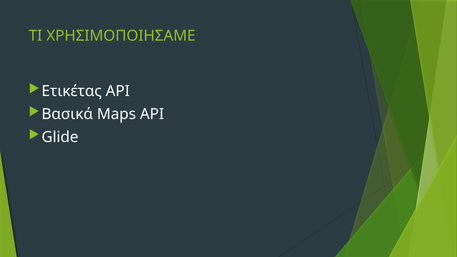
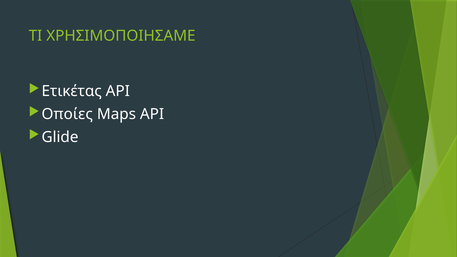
Βασικά: Βασικά -> Οποίες
